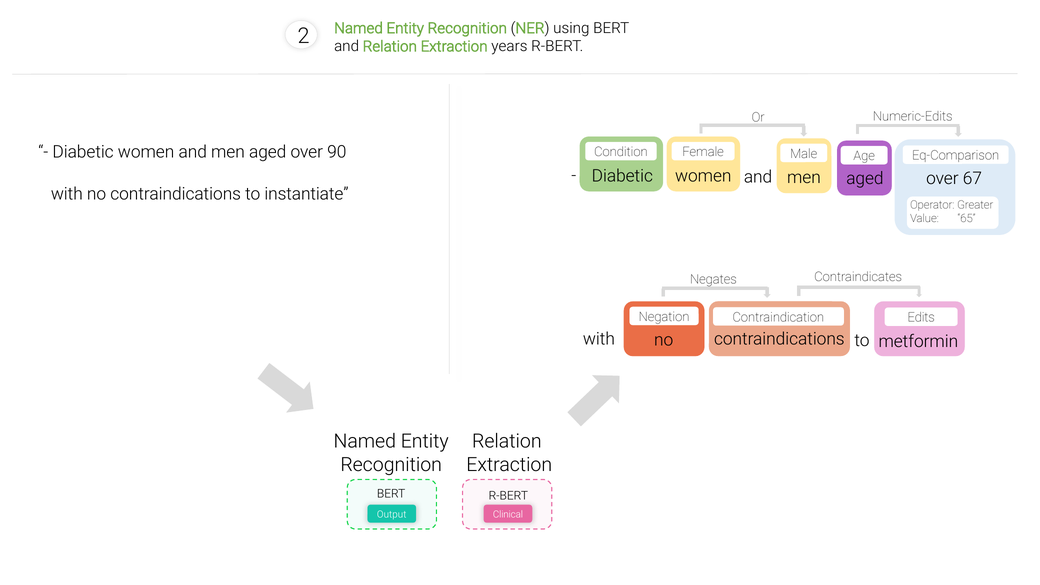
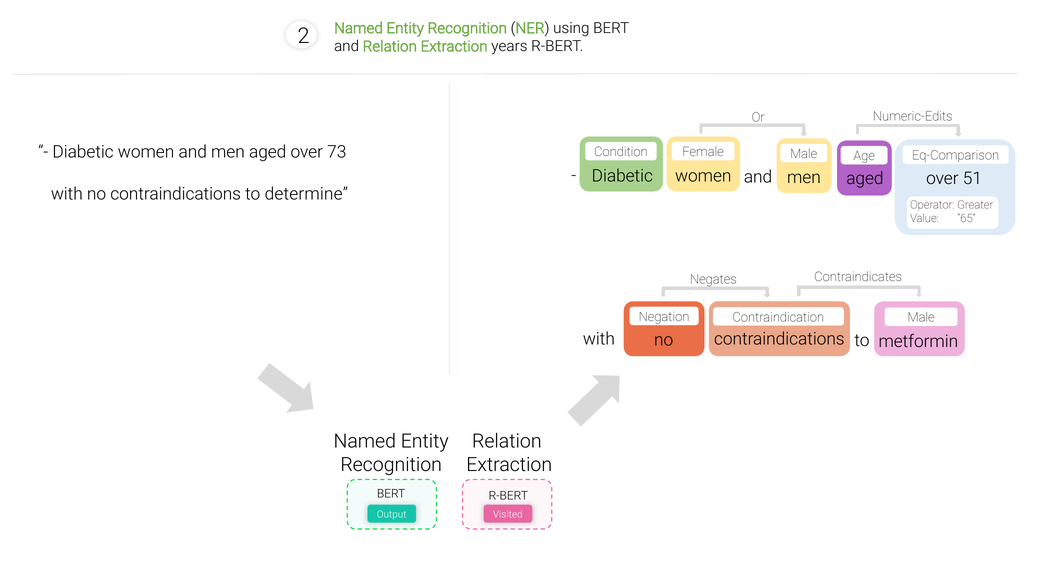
90: 90 -> 73
67: 67 -> 51
instantiate: instantiate -> determine
Edits at (921, 318): Edits -> Male
Clinical: Clinical -> Visited
